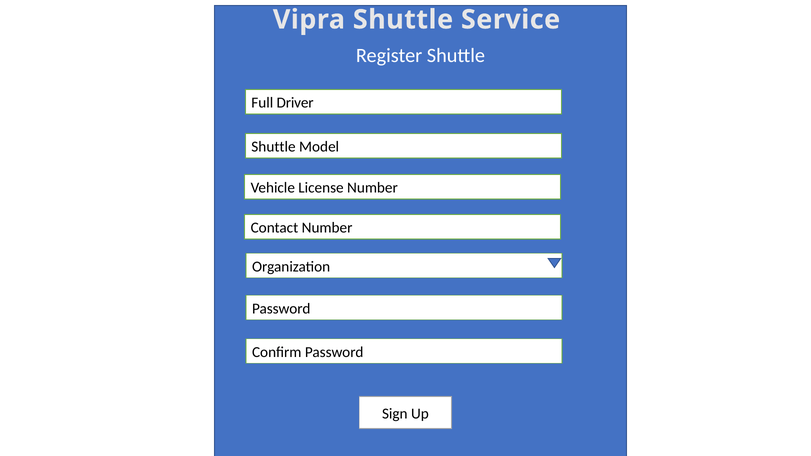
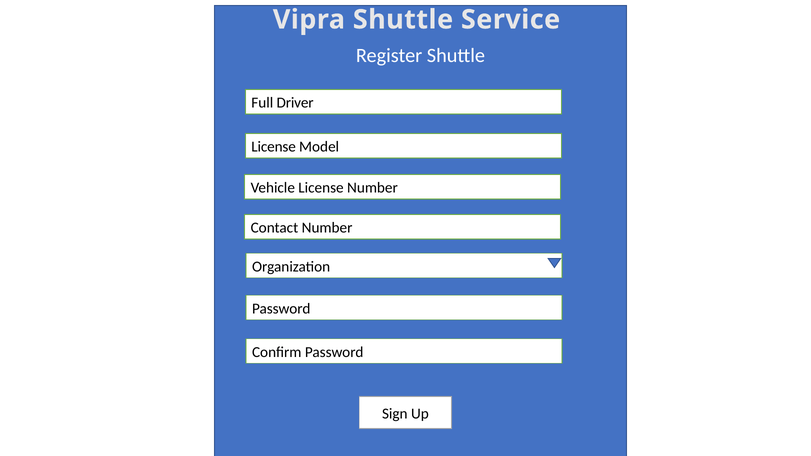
Shuttle at (274, 147): Shuttle -> License
